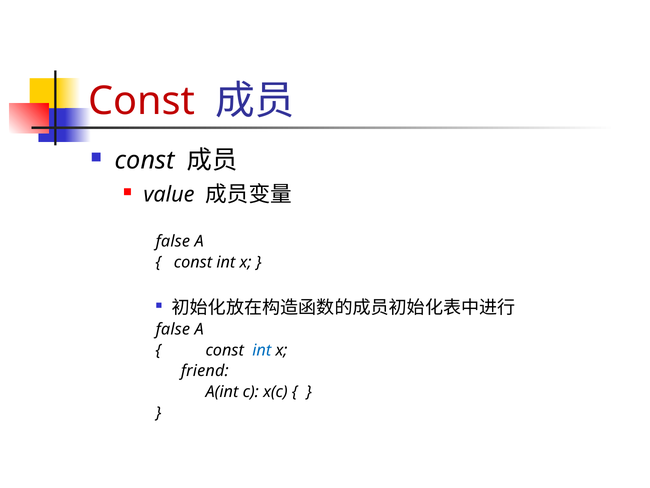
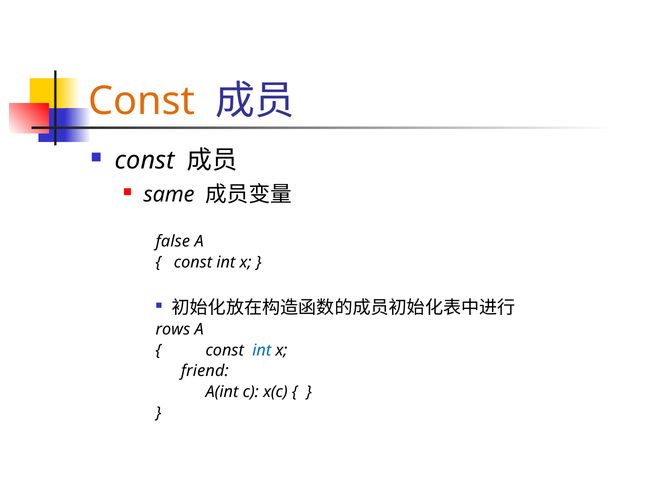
Const at (142, 101) colour: red -> orange
value: value -> same
false at (173, 329): false -> rows
